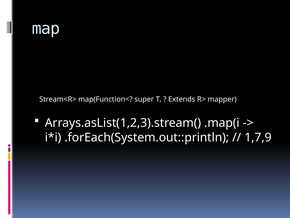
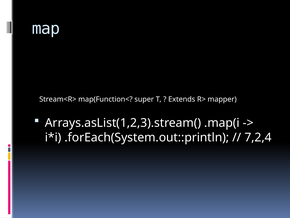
1,7,9: 1,7,9 -> 7,2,4
